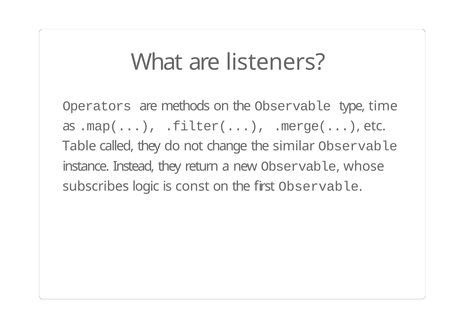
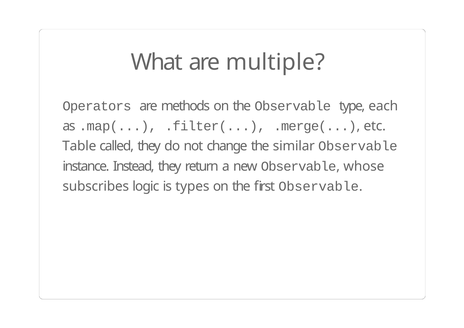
listeners: listeners -> multiple
time: time -> each
const: const -> types
